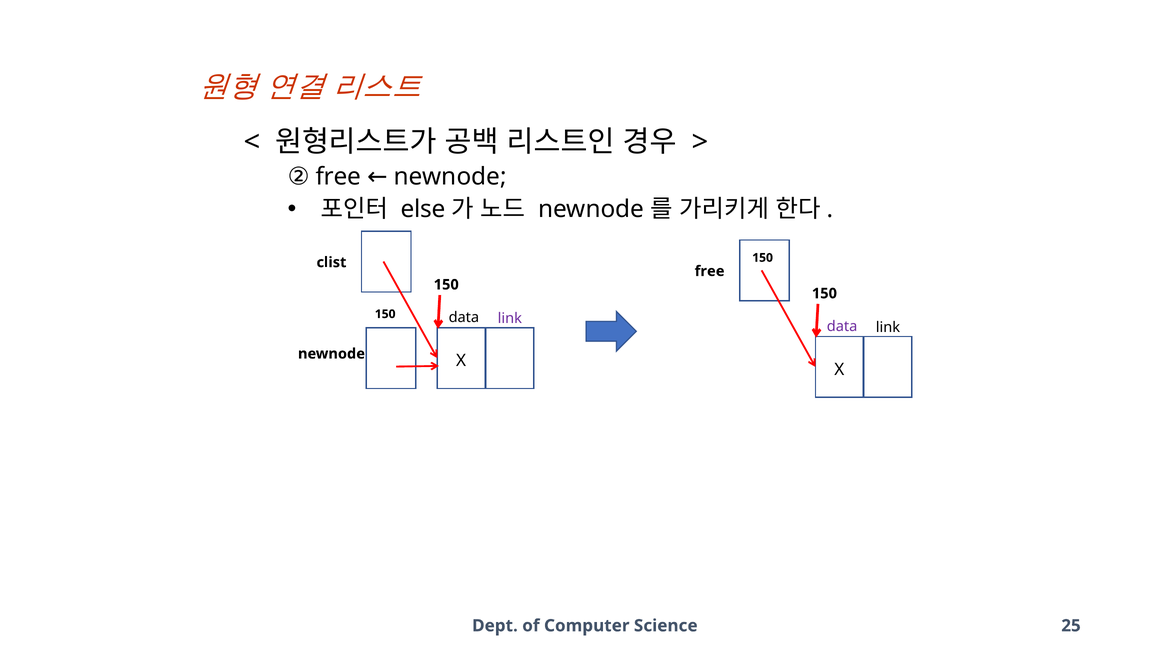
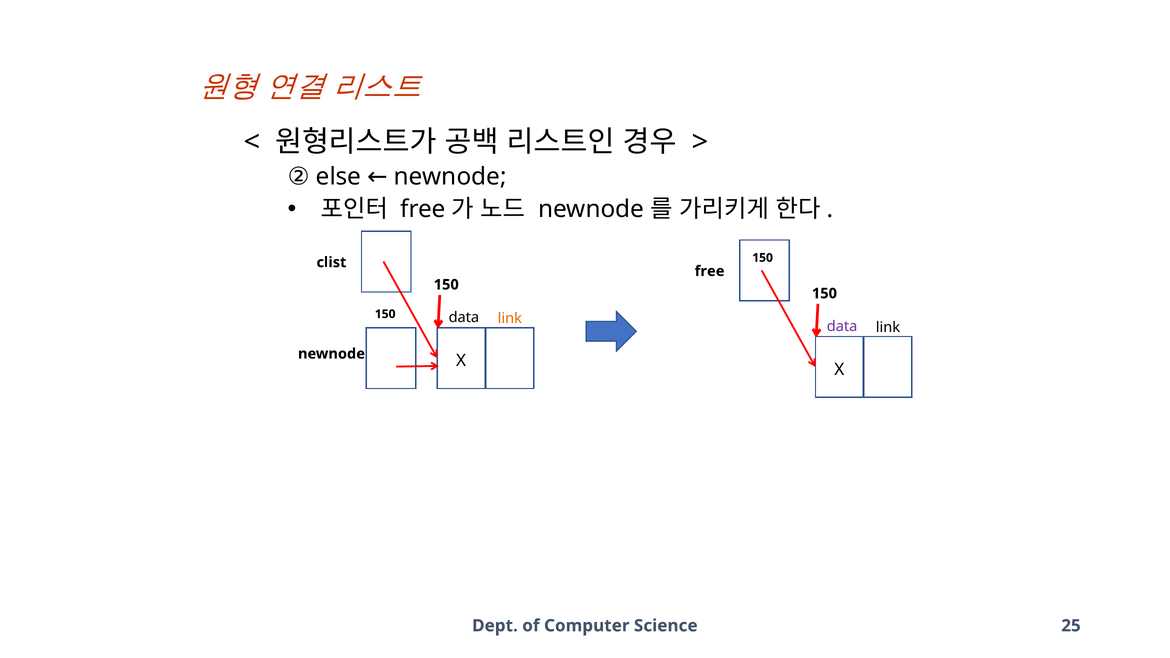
② free: free -> else
else at (423, 209): else -> free
link at (510, 319) colour: purple -> orange
